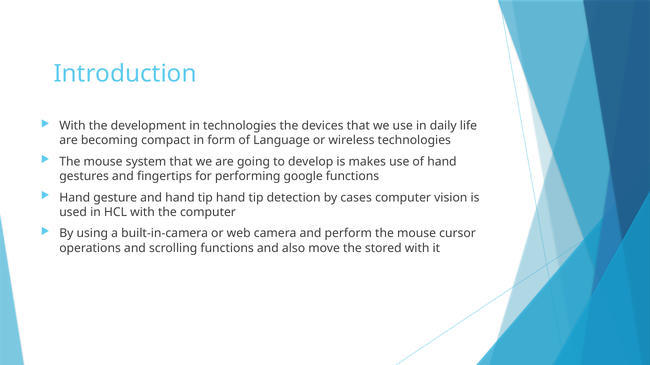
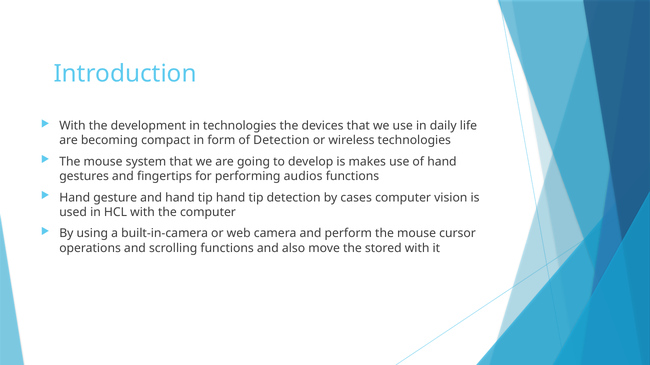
of Language: Language -> Detection
google: google -> audios
